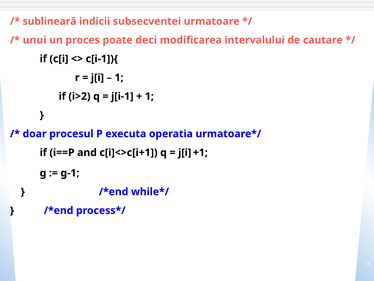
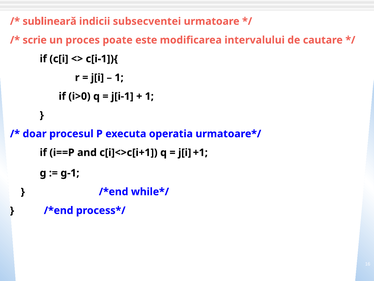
unui: unui -> scrie
deci: deci -> este
i>2: i>2 -> i>0
